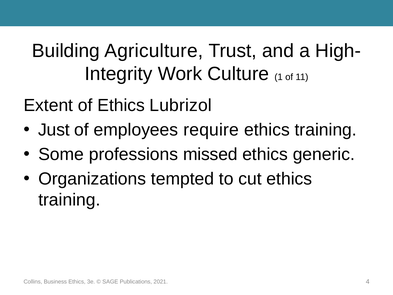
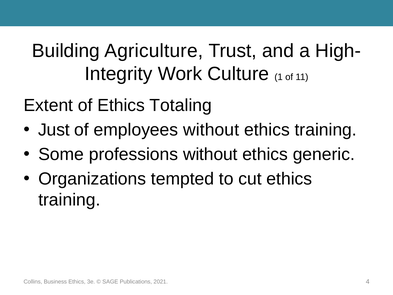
Lubrizol: Lubrizol -> Totaling
employees require: require -> without
professions missed: missed -> without
